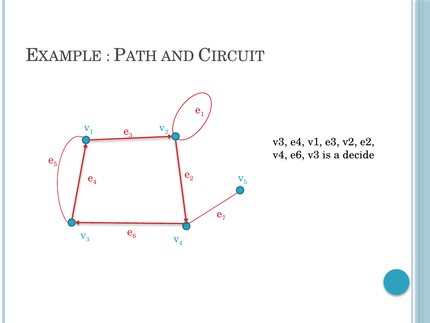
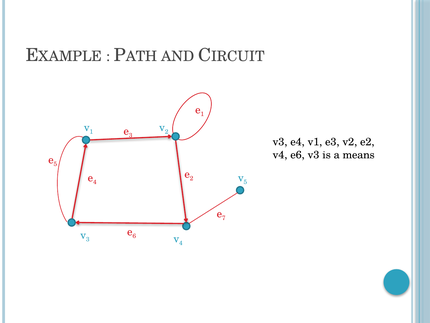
decide: decide -> means
